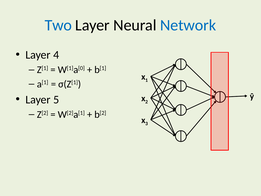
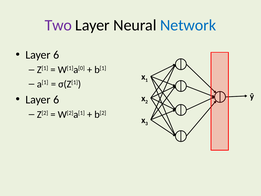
Two colour: blue -> purple
4 at (56, 55): 4 -> 6
5 at (56, 99): 5 -> 6
